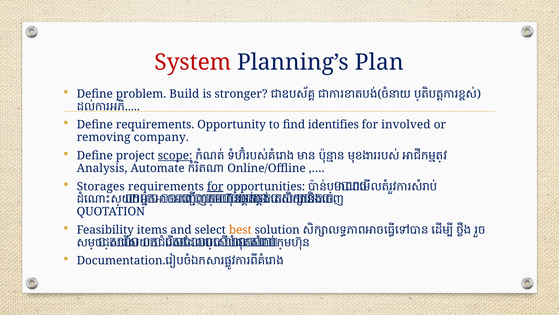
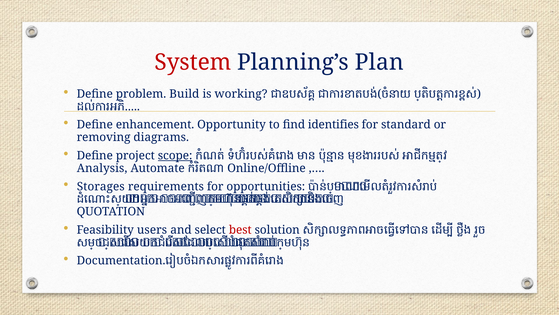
stronger: stronger -> working
Define requirements: requirements -> enhancement
involved: involved -> standard
company: company -> diagrams
for at (215, 186) underline: present -> none
items: items -> users
best colour: orange -> red
